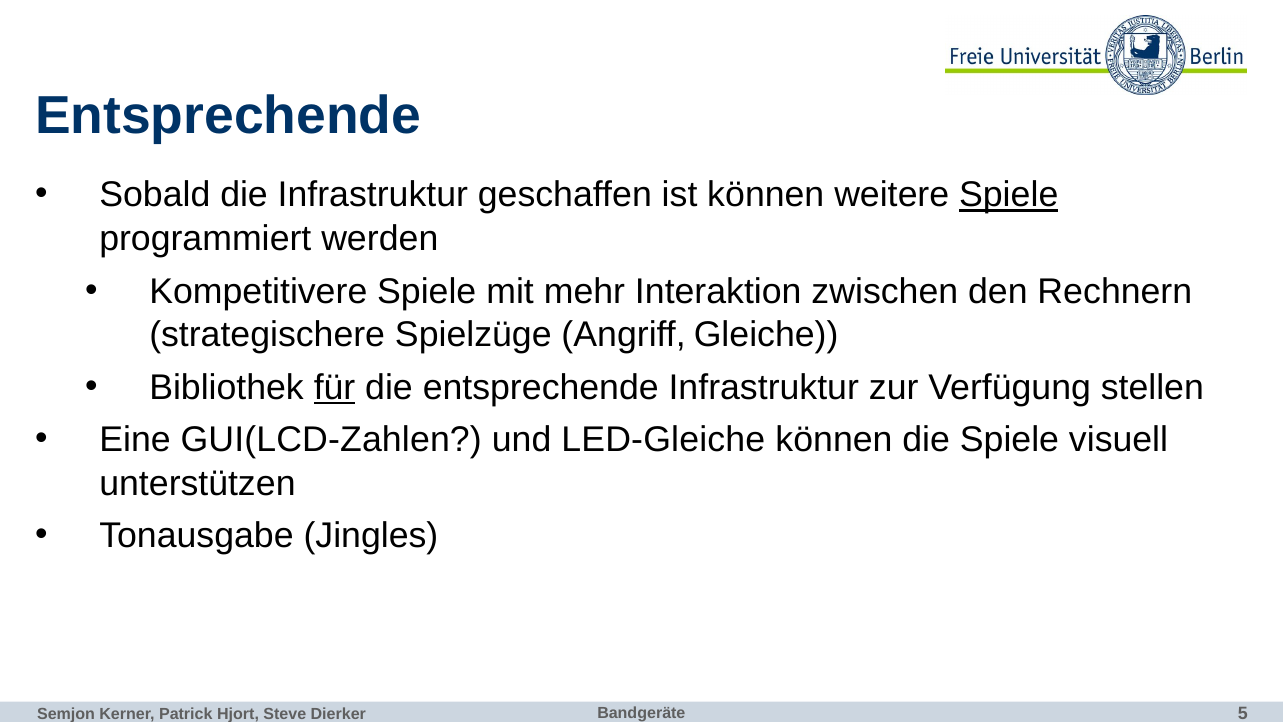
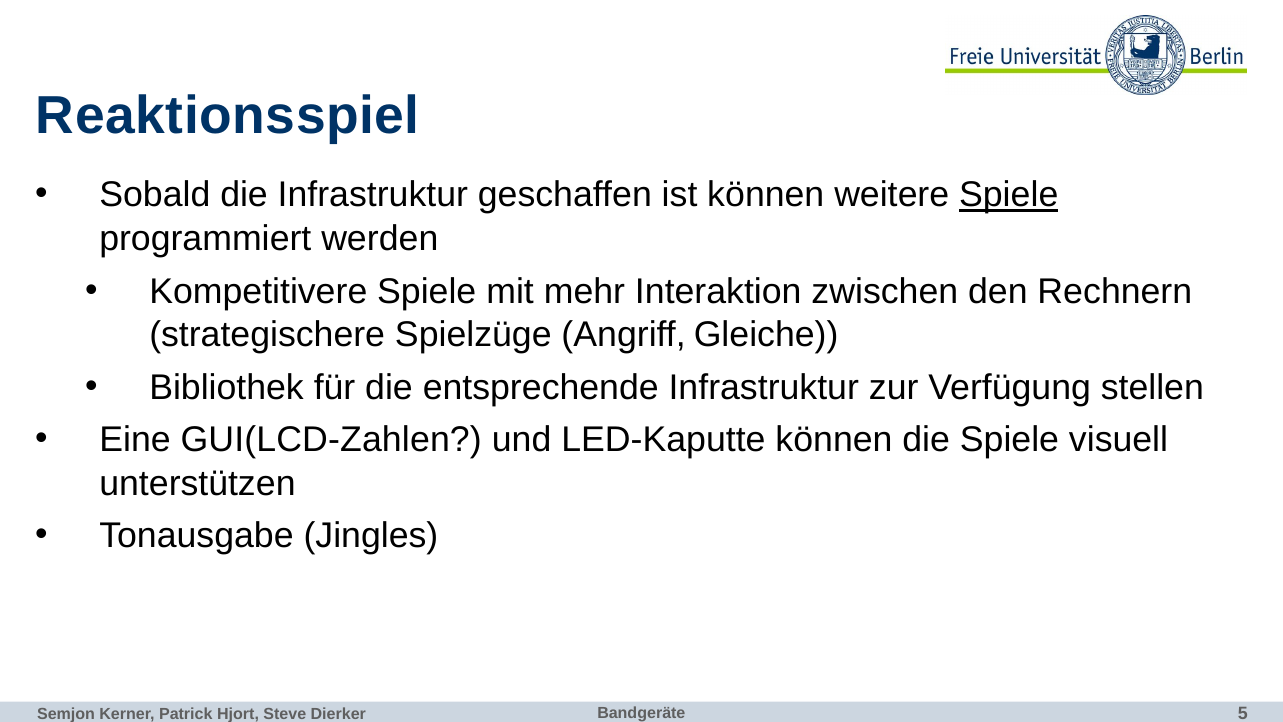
Entsprechende at (228, 116): Entsprechende -> Reaktionsspiel
für underline: present -> none
LED-Gleiche: LED-Gleiche -> LED-Kaputte
